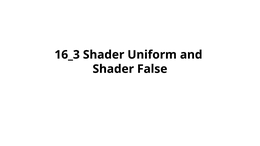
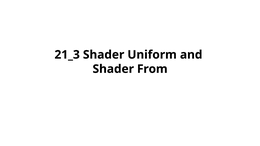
16_3: 16_3 -> 21_3
False: False -> From
